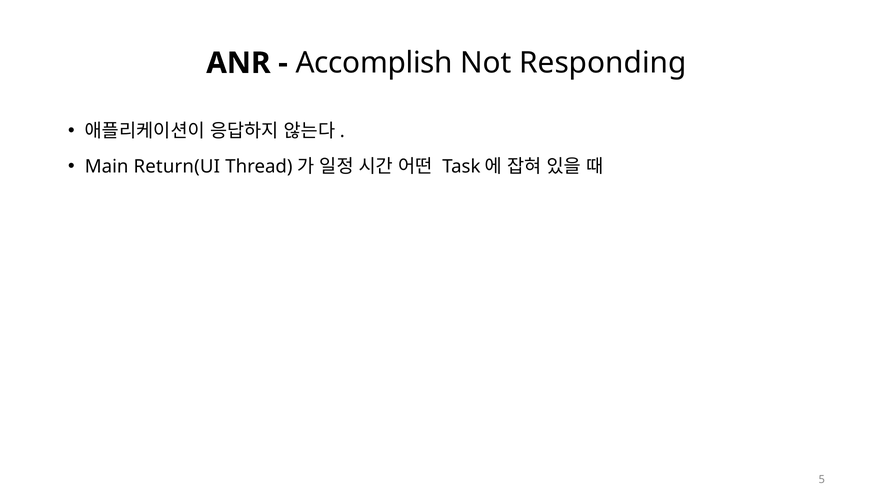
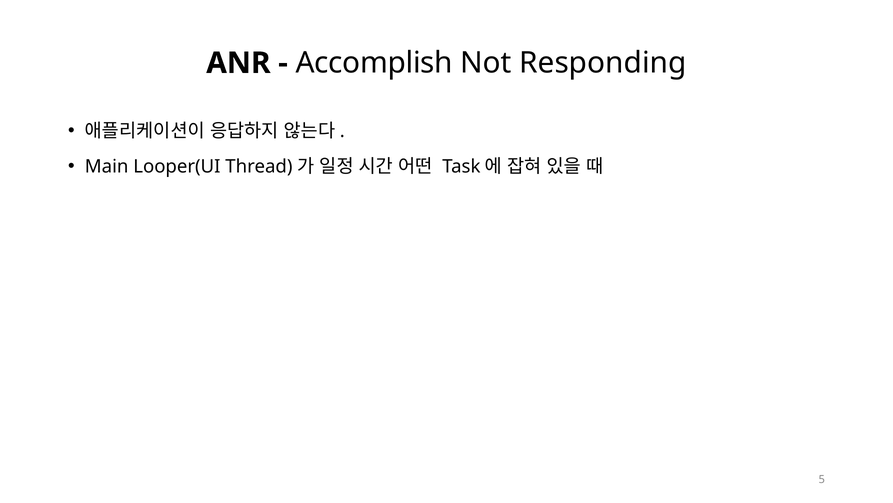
Return(UI: Return(UI -> Looper(UI
